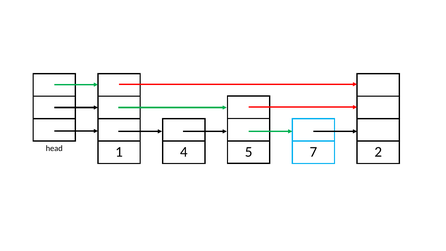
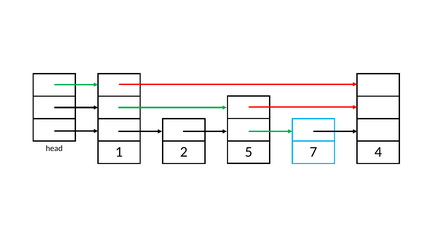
4: 4 -> 2
2: 2 -> 4
